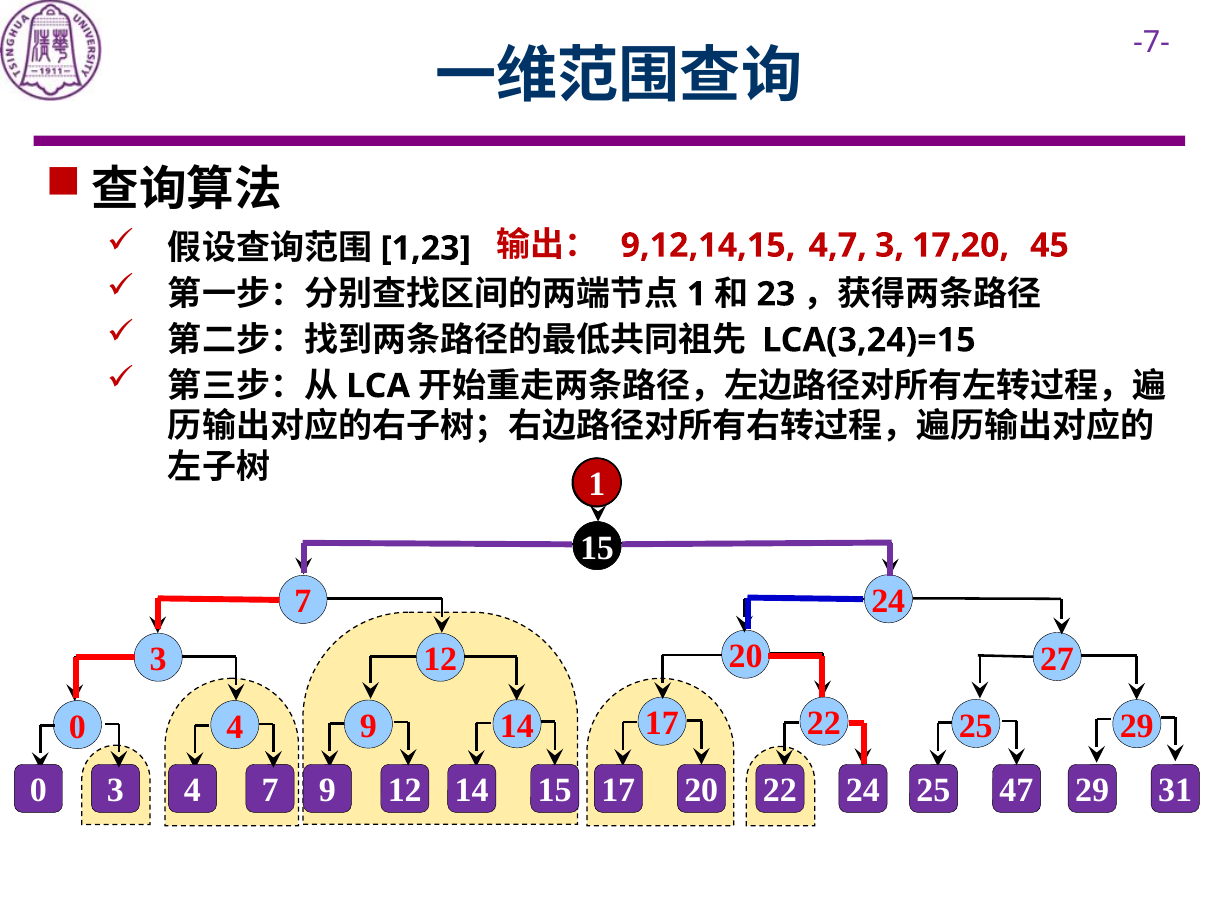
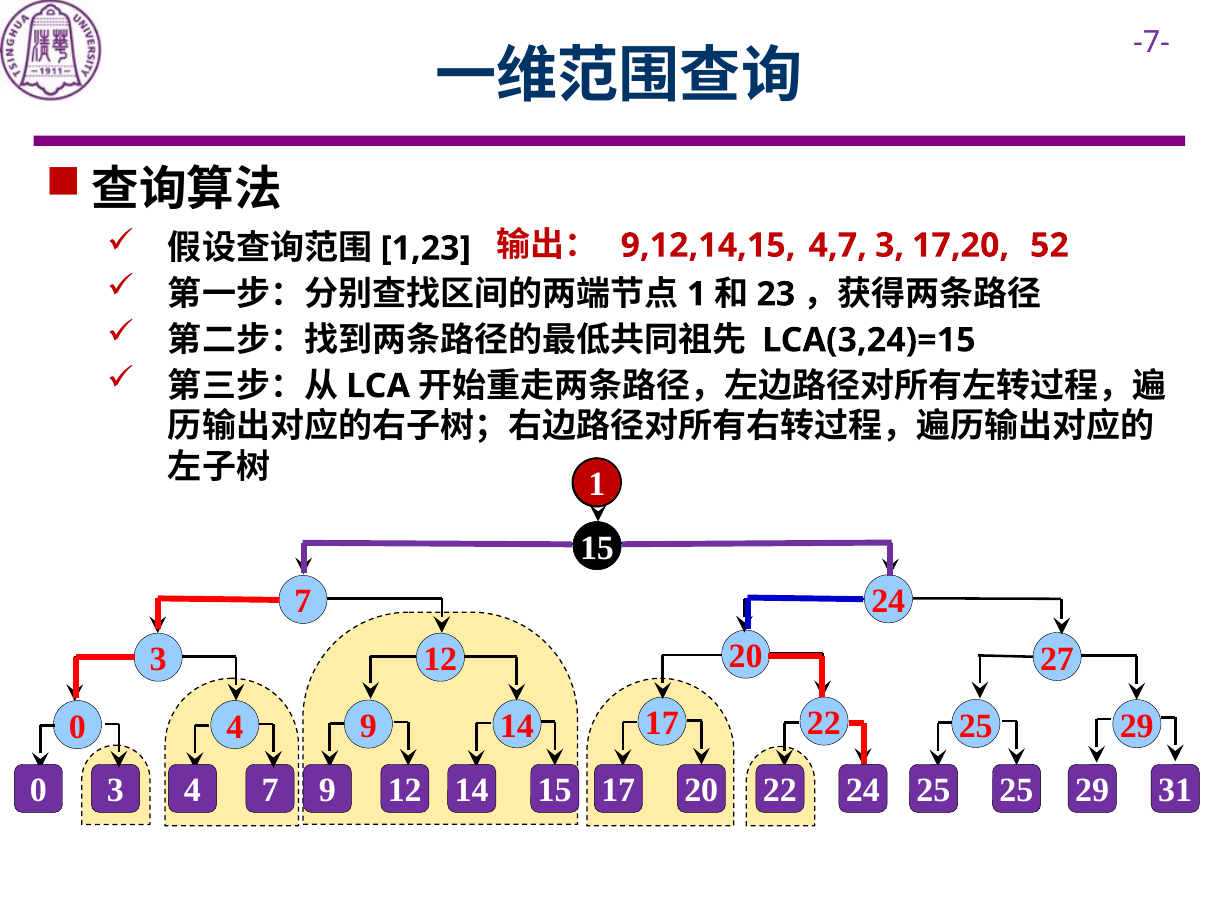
45: 45 -> 52
22 47: 47 -> 25
